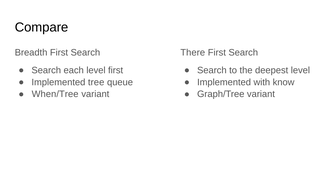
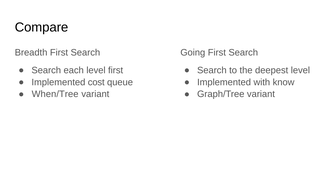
There: There -> Going
tree: tree -> cost
